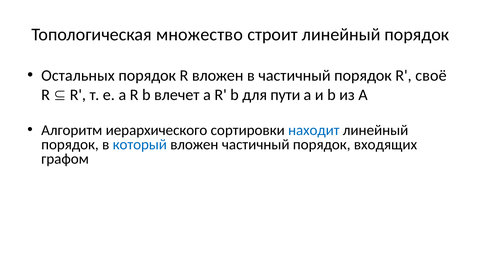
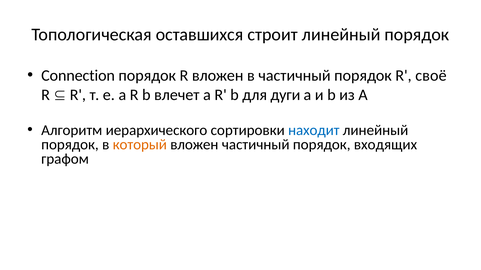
множество: множество -> оставшихся
Остальных: Остальных -> Connection
пути: пути -> дуги
который colour: blue -> orange
